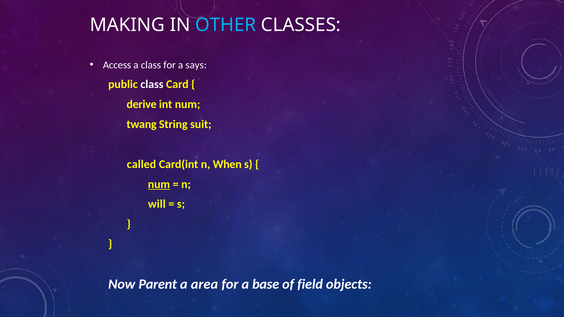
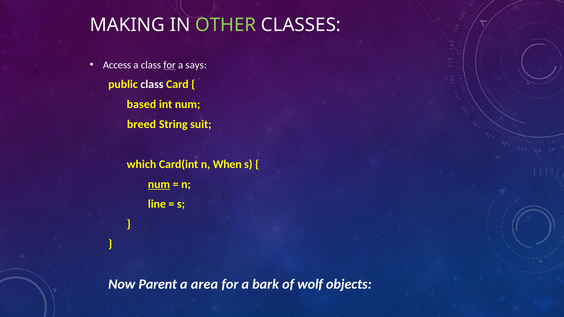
OTHER colour: light blue -> light green
for at (170, 65) underline: none -> present
derive: derive -> based
twang: twang -> breed
called: called -> which
will: will -> line
base: base -> bark
field: field -> wolf
